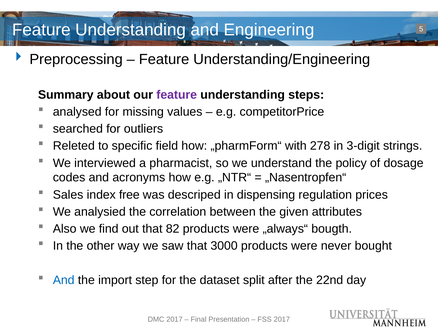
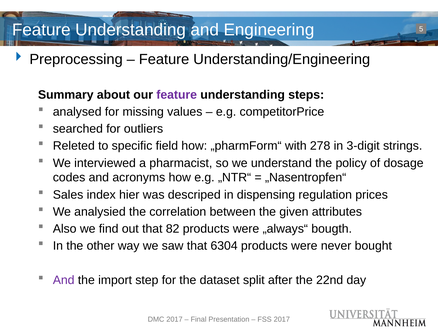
free: free -> hier
3000: 3000 -> 6304
And at (64, 280) colour: blue -> purple
